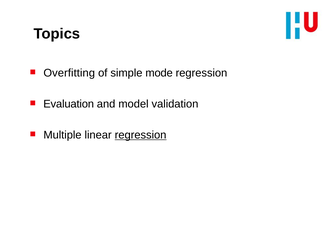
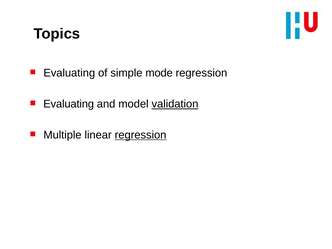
Overfitting at (69, 73): Overfitting -> Evaluating
Evaluation at (69, 104): Evaluation -> Evaluating
validation underline: none -> present
